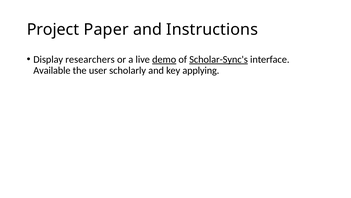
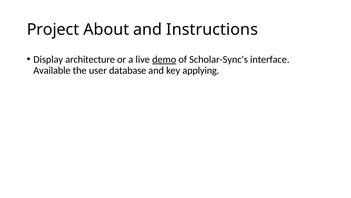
Paper: Paper -> About
researchers: researchers -> architecture
Scholar-Sync's underline: present -> none
scholarly: scholarly -> database
